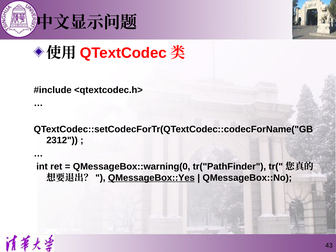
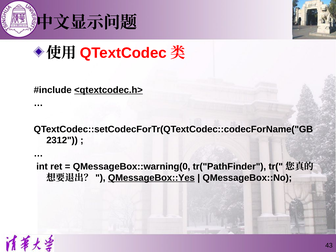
<qtextcodec.h> underline: none -> present
